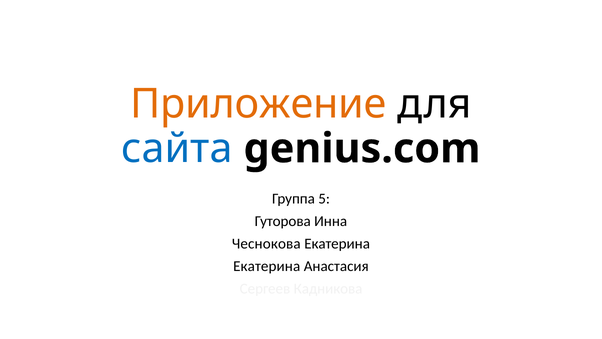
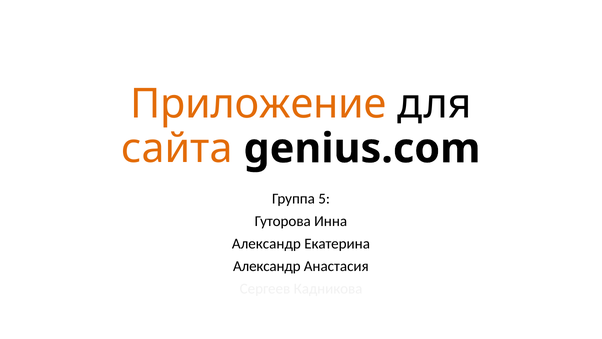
сайта colour: blue -> orange
Чеснокова at (266, 243): Чеснокова -> Александр
Екатерина at (267, 266): Екатерина -> Александр
